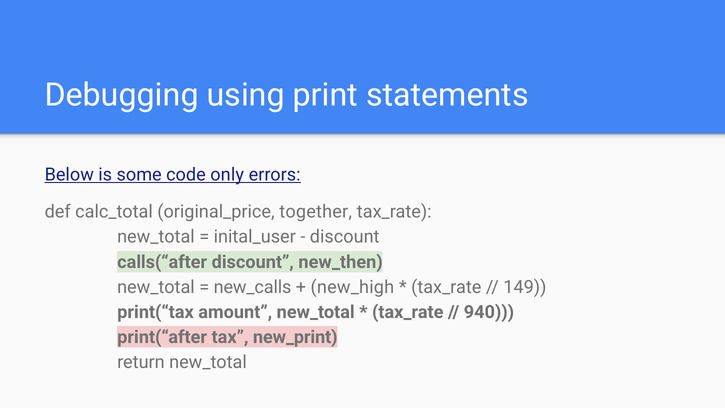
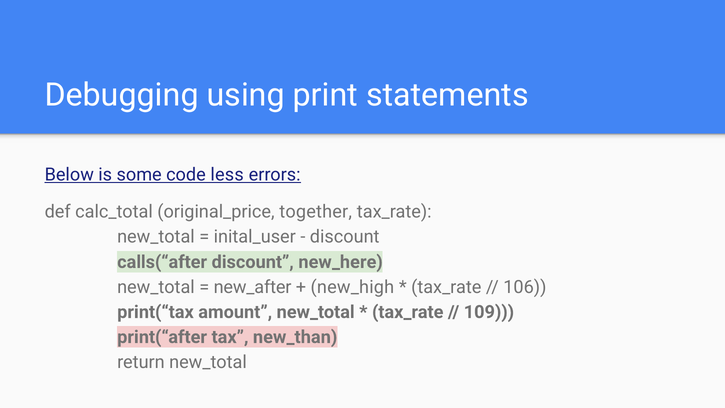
only: only -> less
new_then: new_then -> new_here
new_calls: new_calls -> new_after
149: 149 -> 106
940: 940 -> 109
new_print: new_print -> new_than
